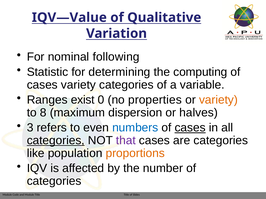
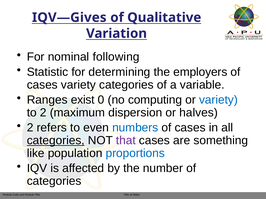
IQV—Value: IQV—Value -> IQV—Gives
computing: computing -> employers
properties: properties -> computing
variety at (218, 100) colour: orange -> blue
to 8: 8 -> 2
3 at (30, 128): 3 -> 2
cases at (190, 128) underline: present -> none
are categories: categories -> something
proportions colour: orange -> blue
